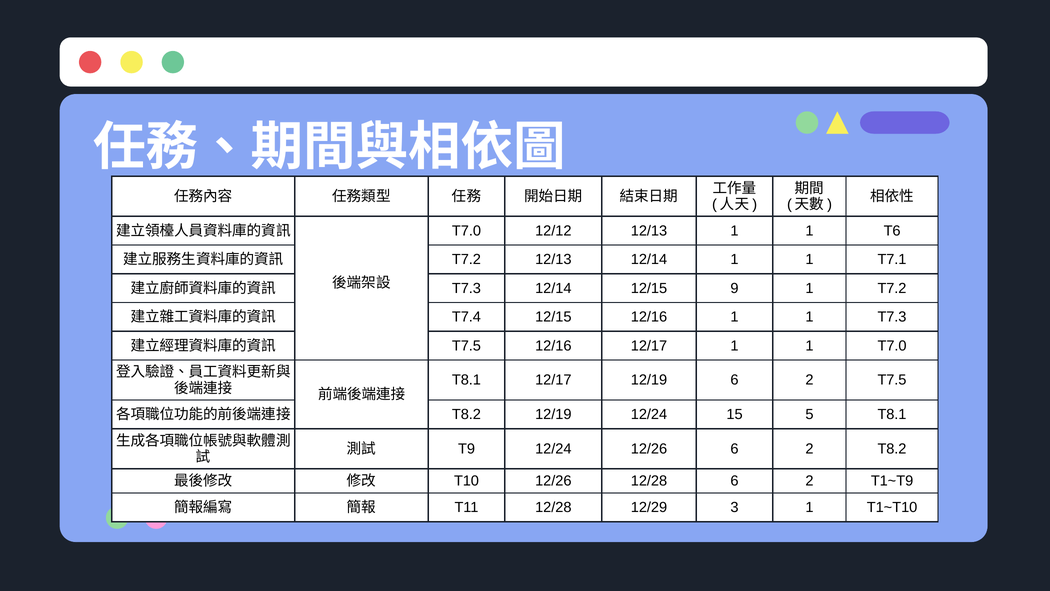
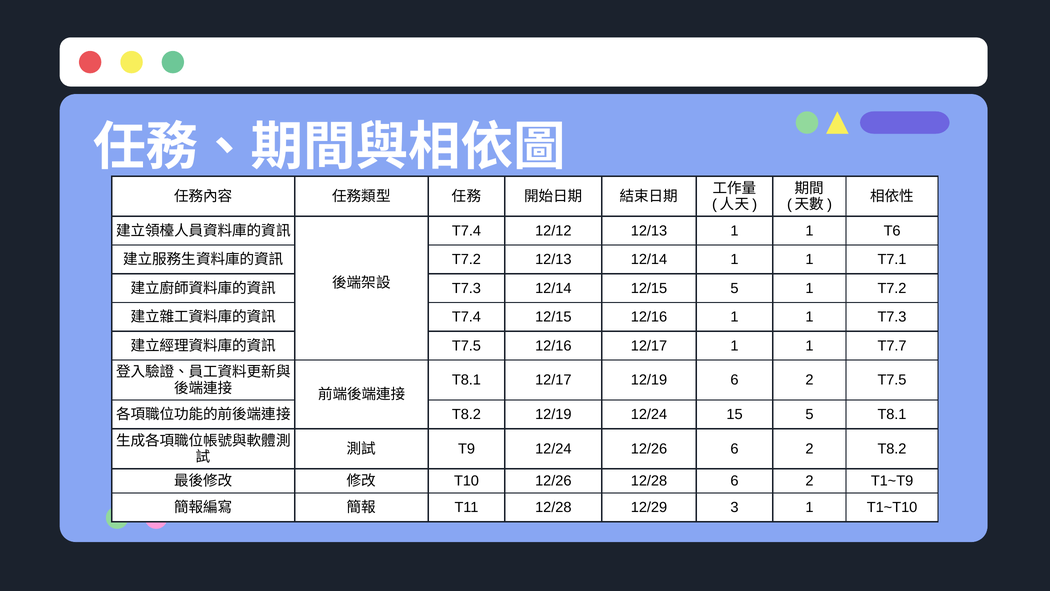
T7.0 at (466, 231): T7.0 -> T7.4
12/15 9: 9 -> 5
1 T7.0: T7.0 -> T7.7
